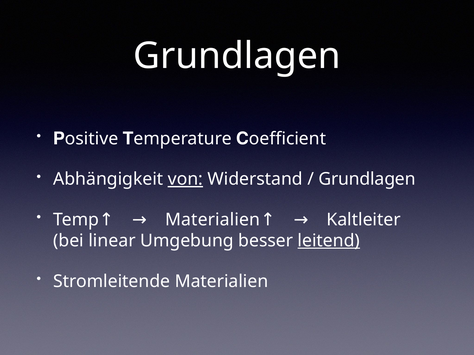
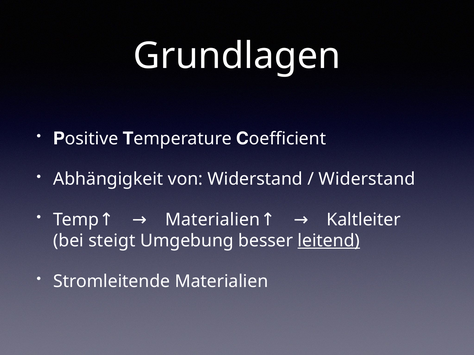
von underline: present -> none
Grundlagen at (367, 179): Grundlagen -> Widerstand
linear: linear -> steigt
